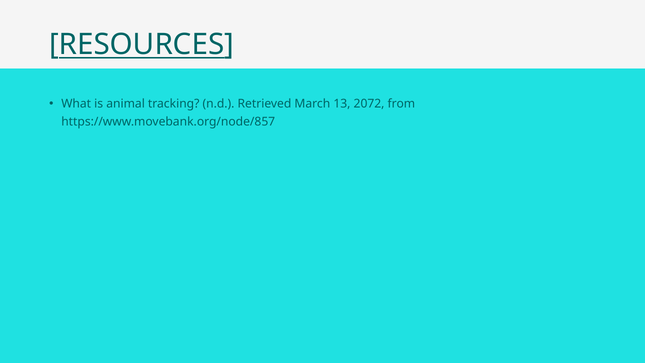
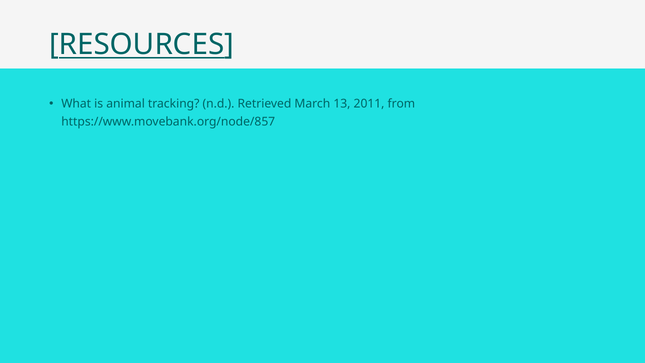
2072: 2072 -> 2011
